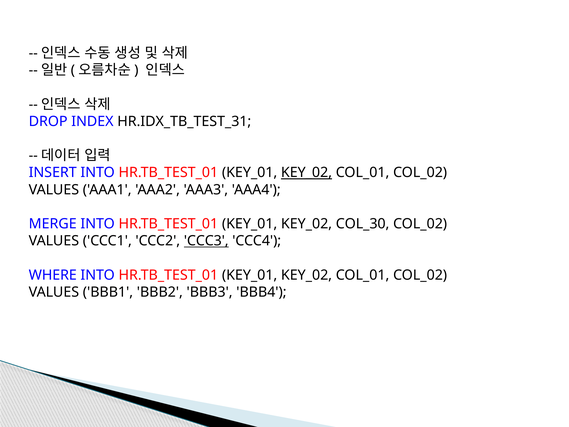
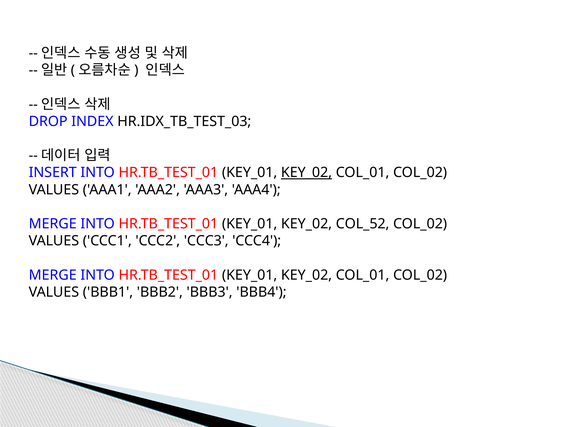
HR.IDX_TB_TEST_31: HR.IDX_TB_TEST_31 -> HR.IDX_TB_TEST_03
COL_30: COL_30 -> COL_52
CCC3 underline: present -> none
WHERE at (53, 275): WHERE -> MERGE
